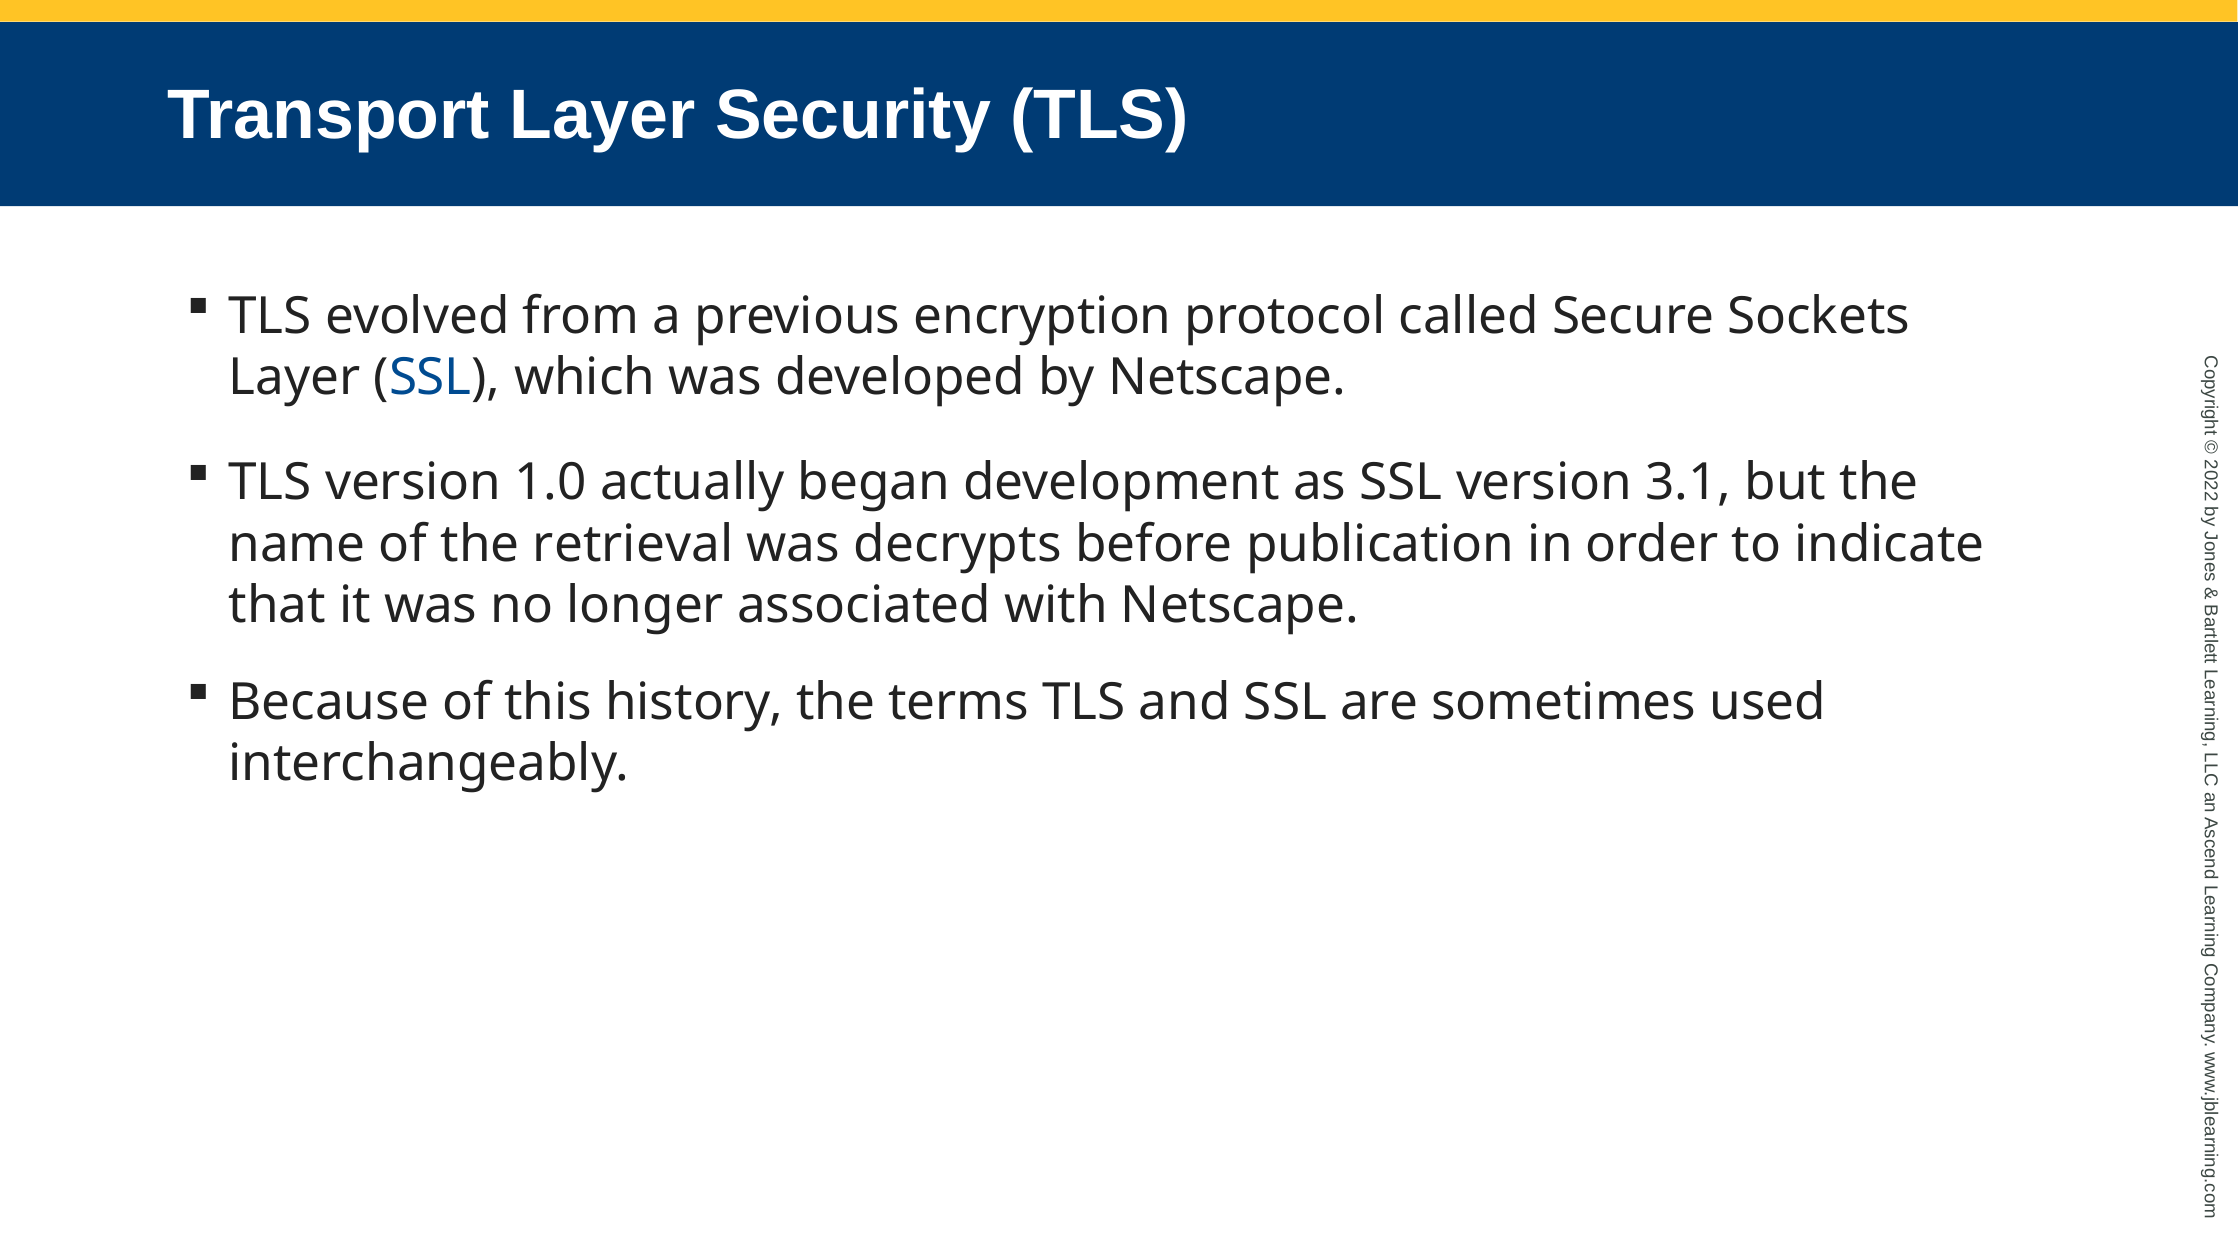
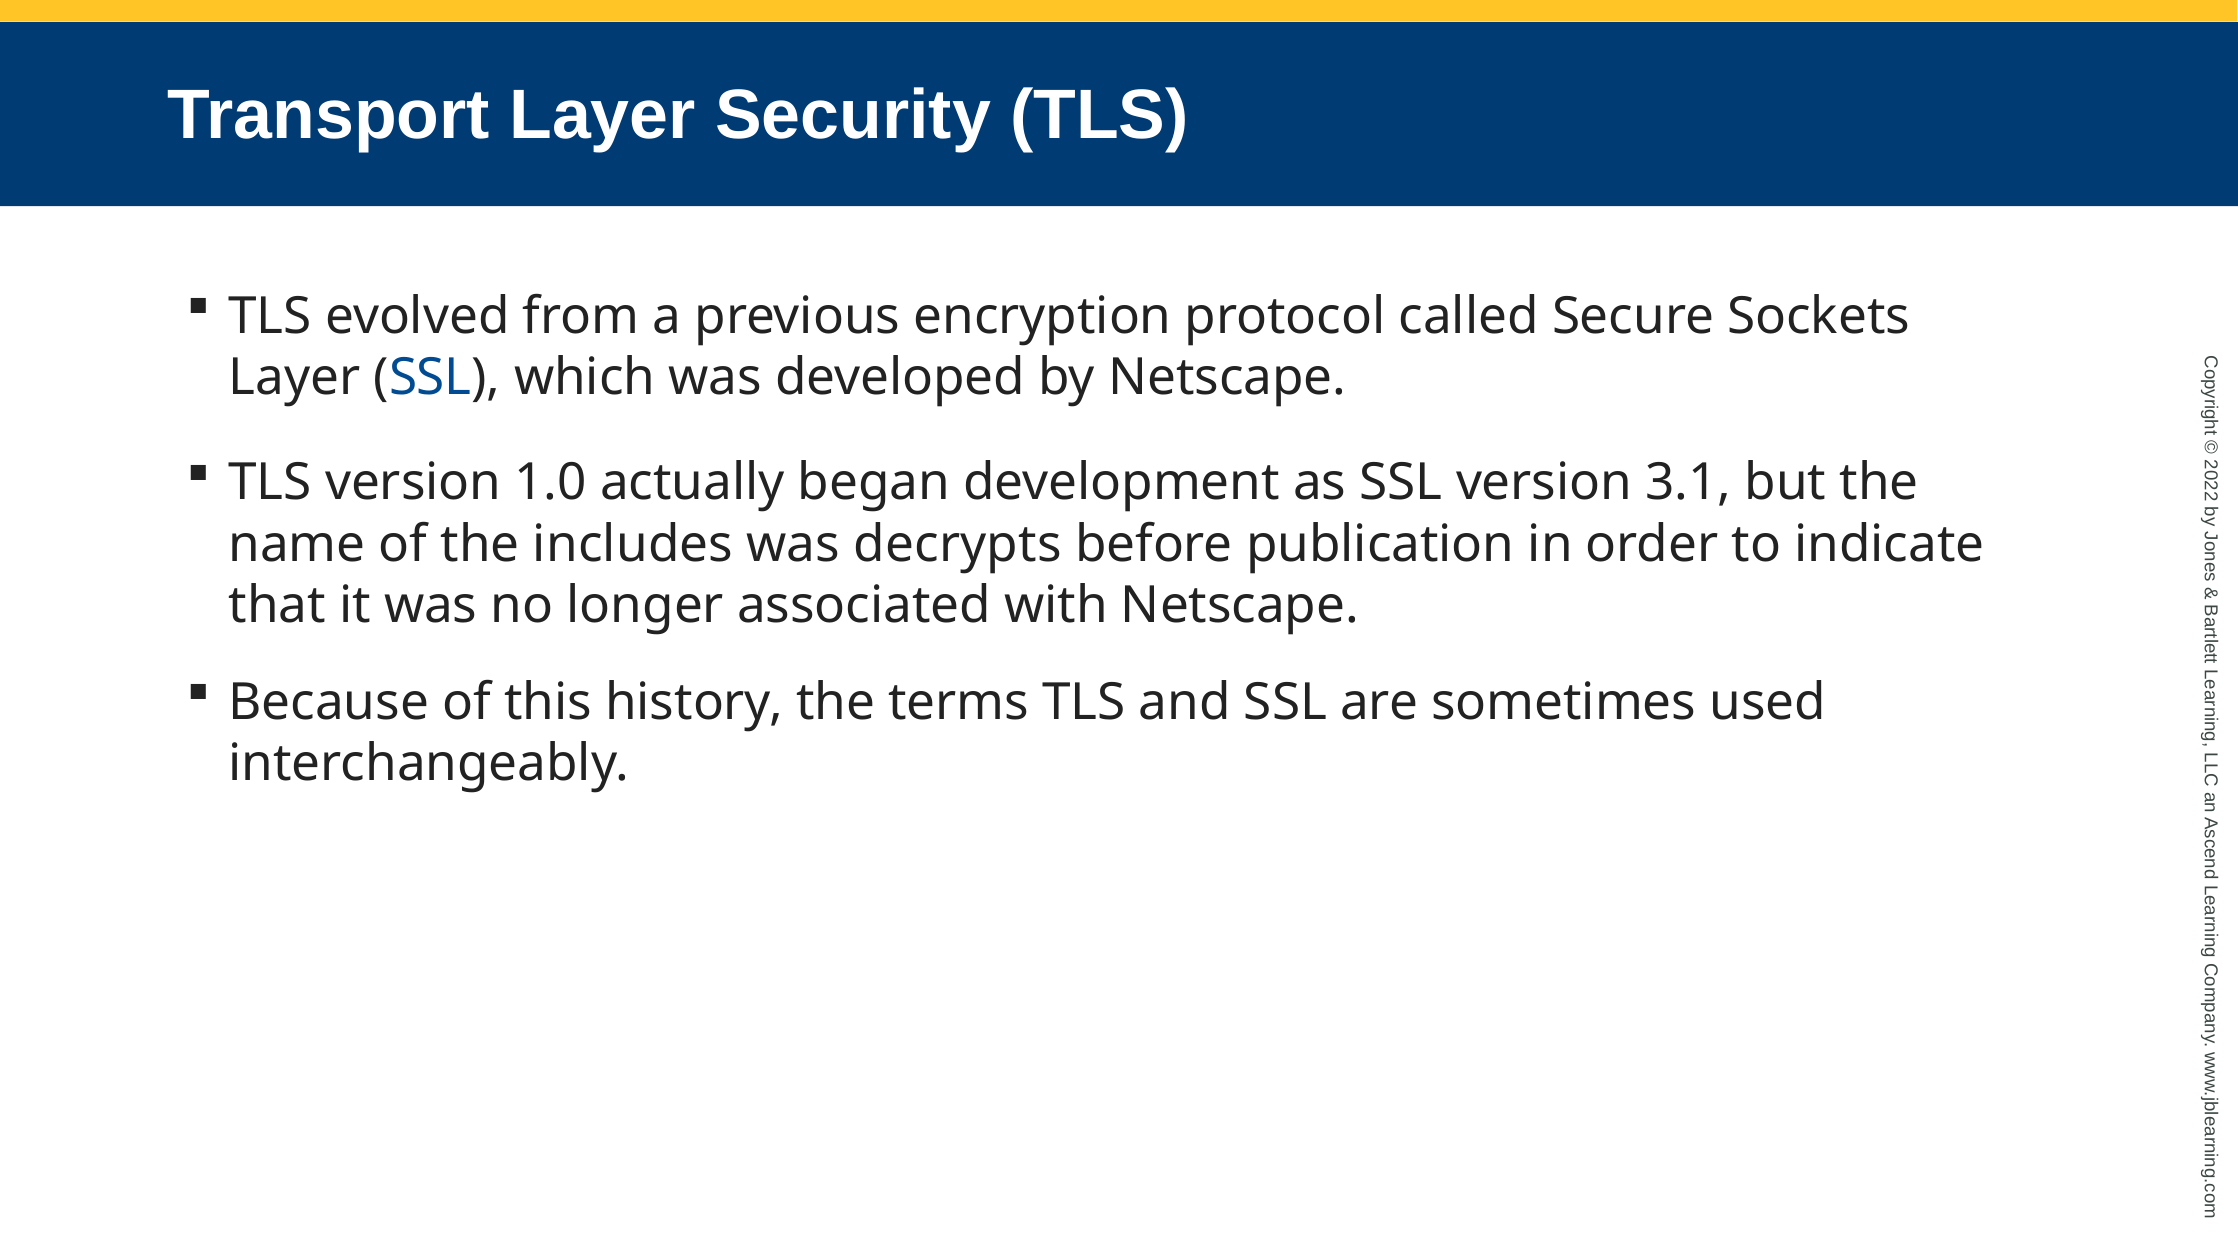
retrieval: retrieval -> includes
